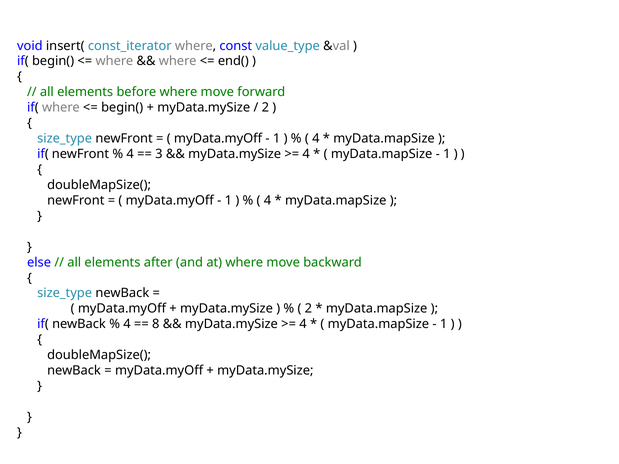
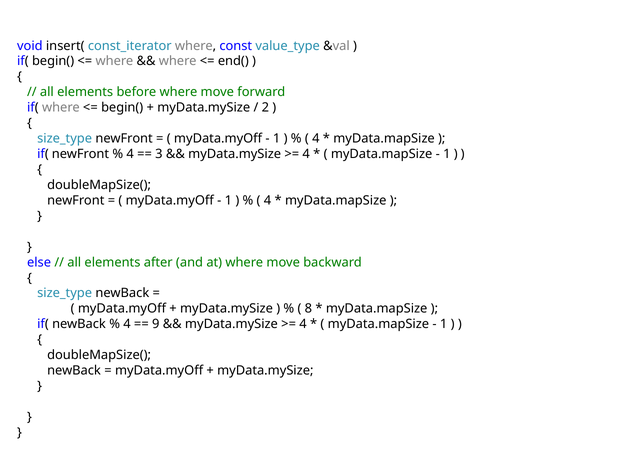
2 at (308, 309): 2 -> 8
8: 8 -> 9
